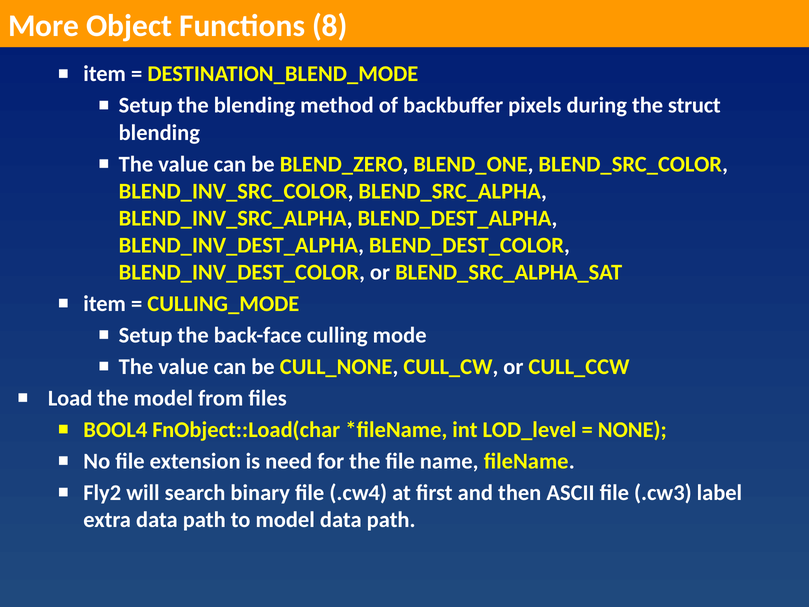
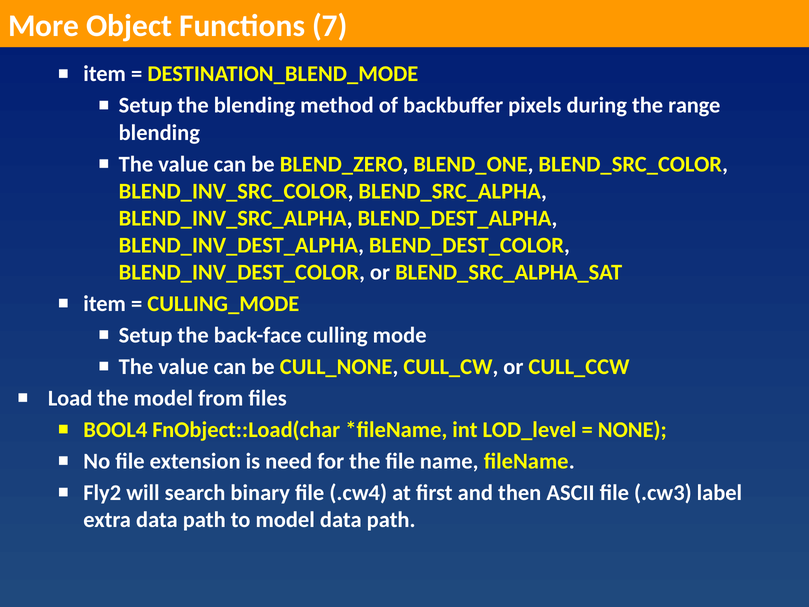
8: 8 -> 7
struct: struct -> range
